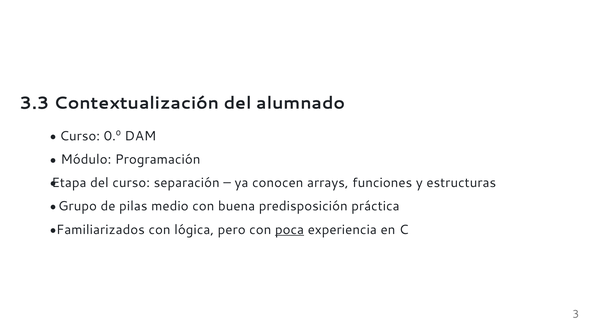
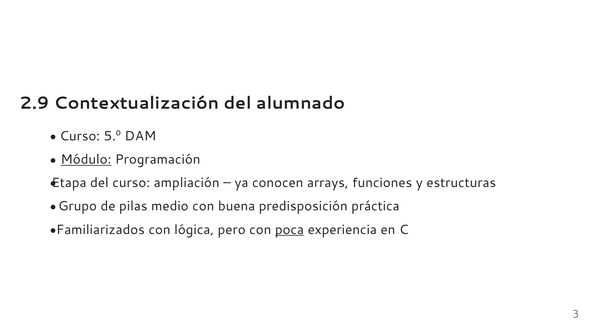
3.3: 3.3 -> 2.9
0.º: 0.º -> 5.º
Módulo underline: none -> present
separación: separación -> ampliación
